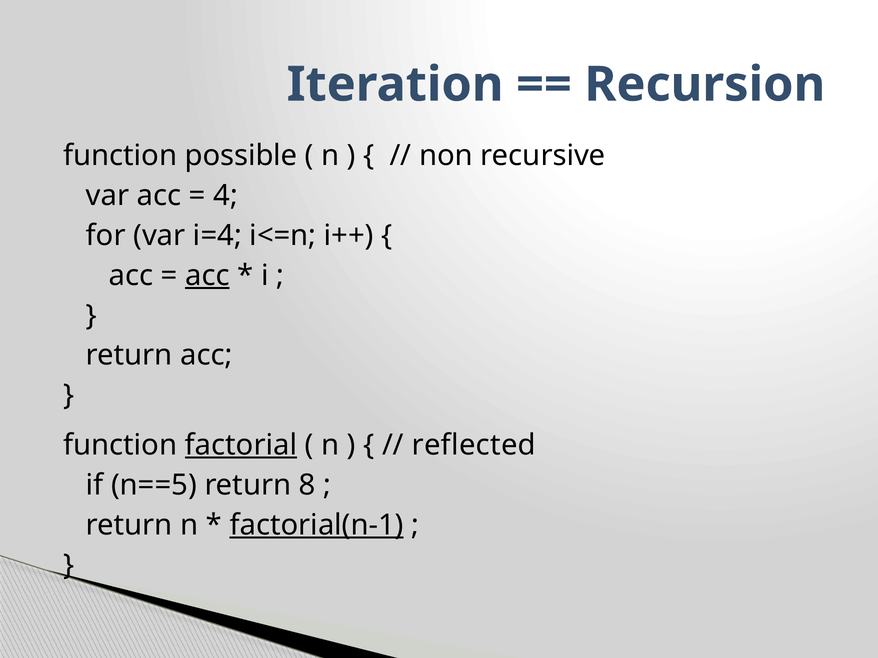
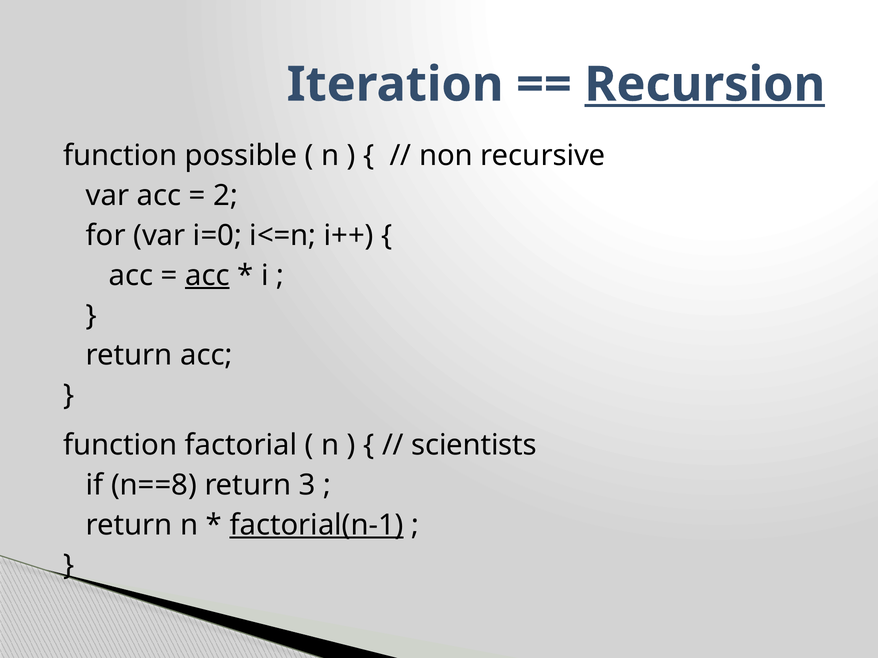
Recursion underline: none -> present
4: 4 -> 2
i=4: i=4 -> i=0
factorial underline: present -> none
reflected: reflected -> scientists
n==5: n==5 -> n==8
8: 8 -> 3
